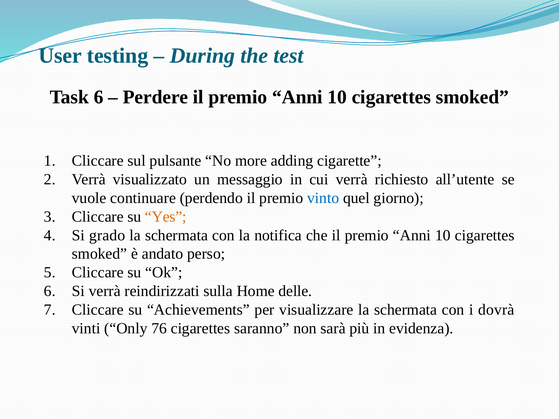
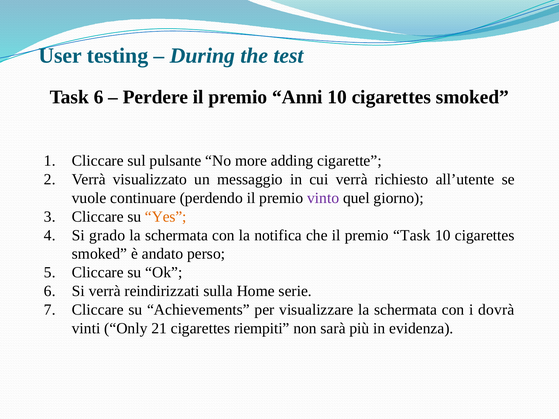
vinto colour: blue -> purple
che il premio Anni: Anni -> Task
delle: delle -> serie
76: 76 -> 21
saranno: saranno -> riempiti
